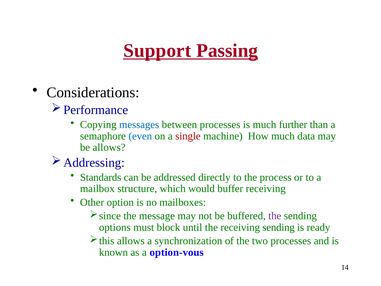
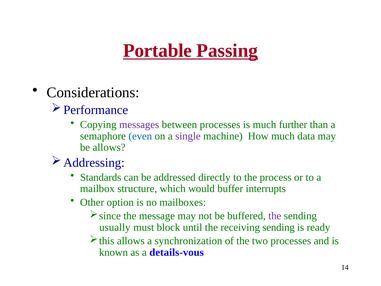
Support: Support -> Portable
messages colour: blue -> purple
single colour: red -> purple
buffer receiving: receiving -> interrupts
options: options -> usually
option-vous: option-vous -> details-vous
